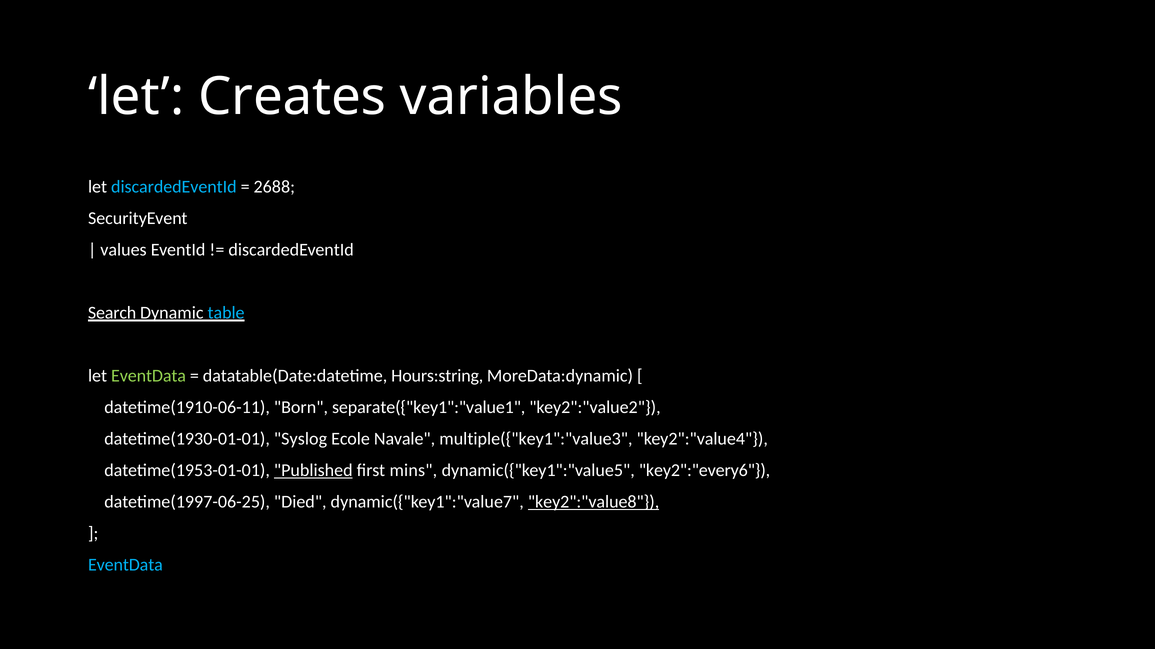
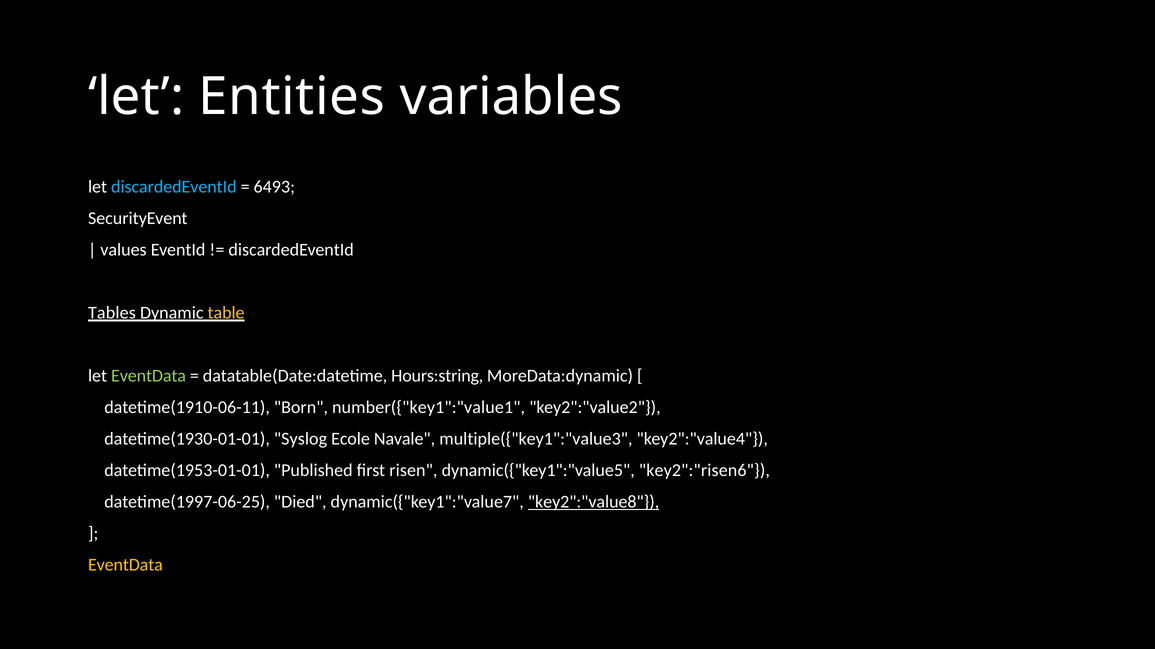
Creates: Creates -> Entities
2688: 2688 -> 6493
Search: Search -> Tables
table colour: light blue -> yellow
separate({"key1":"value1: separate({"key1":"value1 -> number({"key1":"value1
Published underline: present -> none
mins: mins -> risen
key2":"every6: key2":"every6 -> key2":"risen6
EventData at (125, 565) colour: light blue -> yellow
